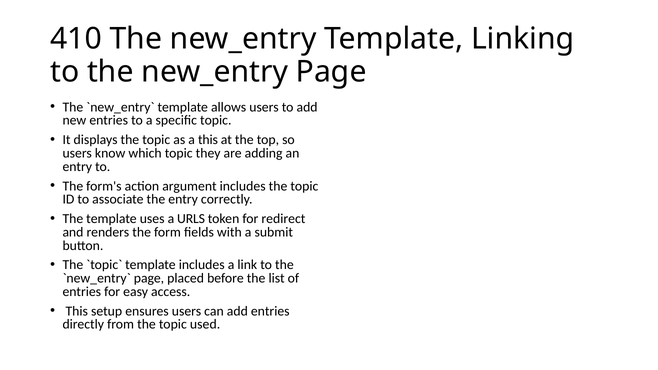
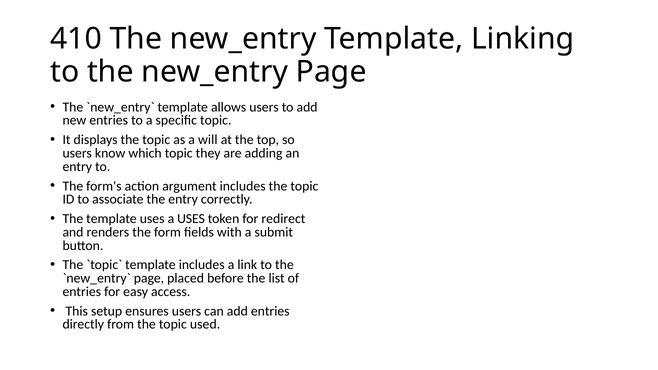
a this: this -> will
a URLS: URLS -> USES
